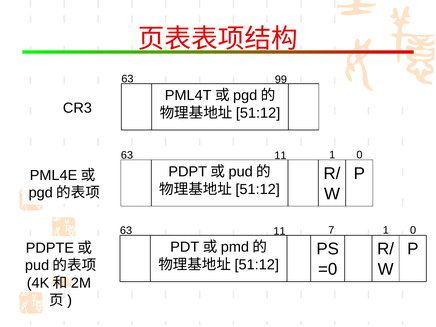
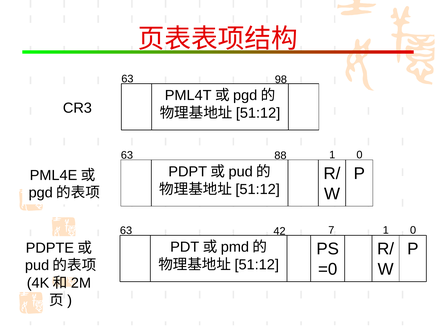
99: 99 -> 98
11 at (280, 156): 11 -> 88
11 at (280, 231): 11 -> 42
